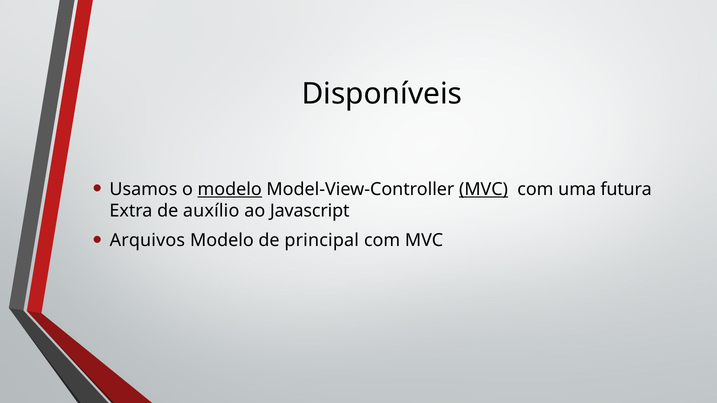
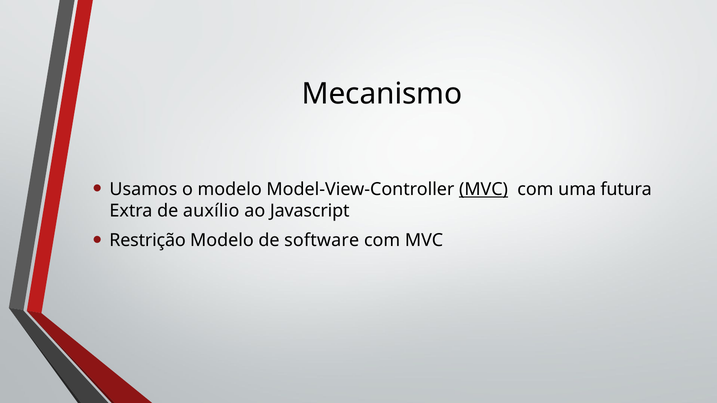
Disponíveis: Disponíveis -> Mecanismo
modelo at (230, 189) underline: present -> none
Arquivos: Arquivos -> Restrição
principal: principal -> software
